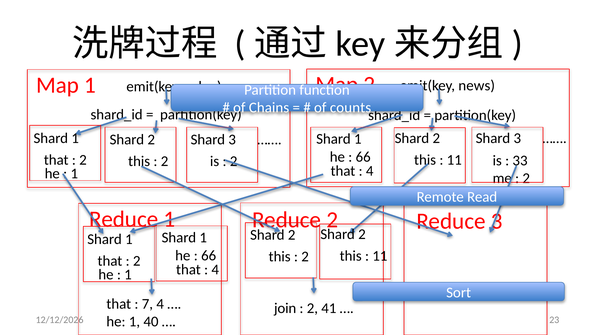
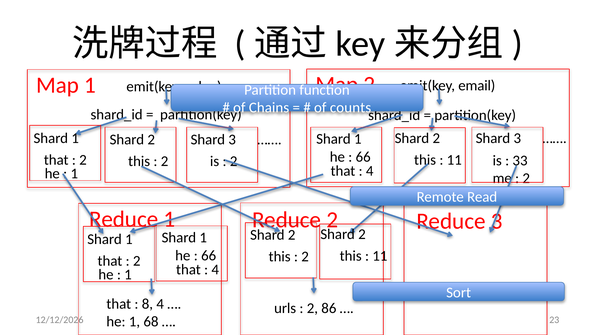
news: news -> email
7: 7 -> 8
join: join -> urls
41: 41 -> 86
40: 40 -> 68
